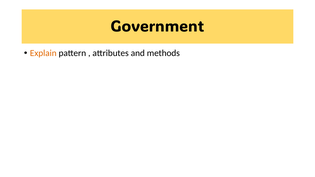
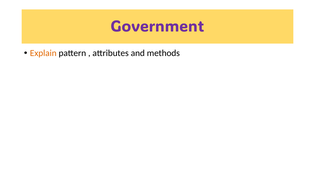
Government colour: black -> purple
